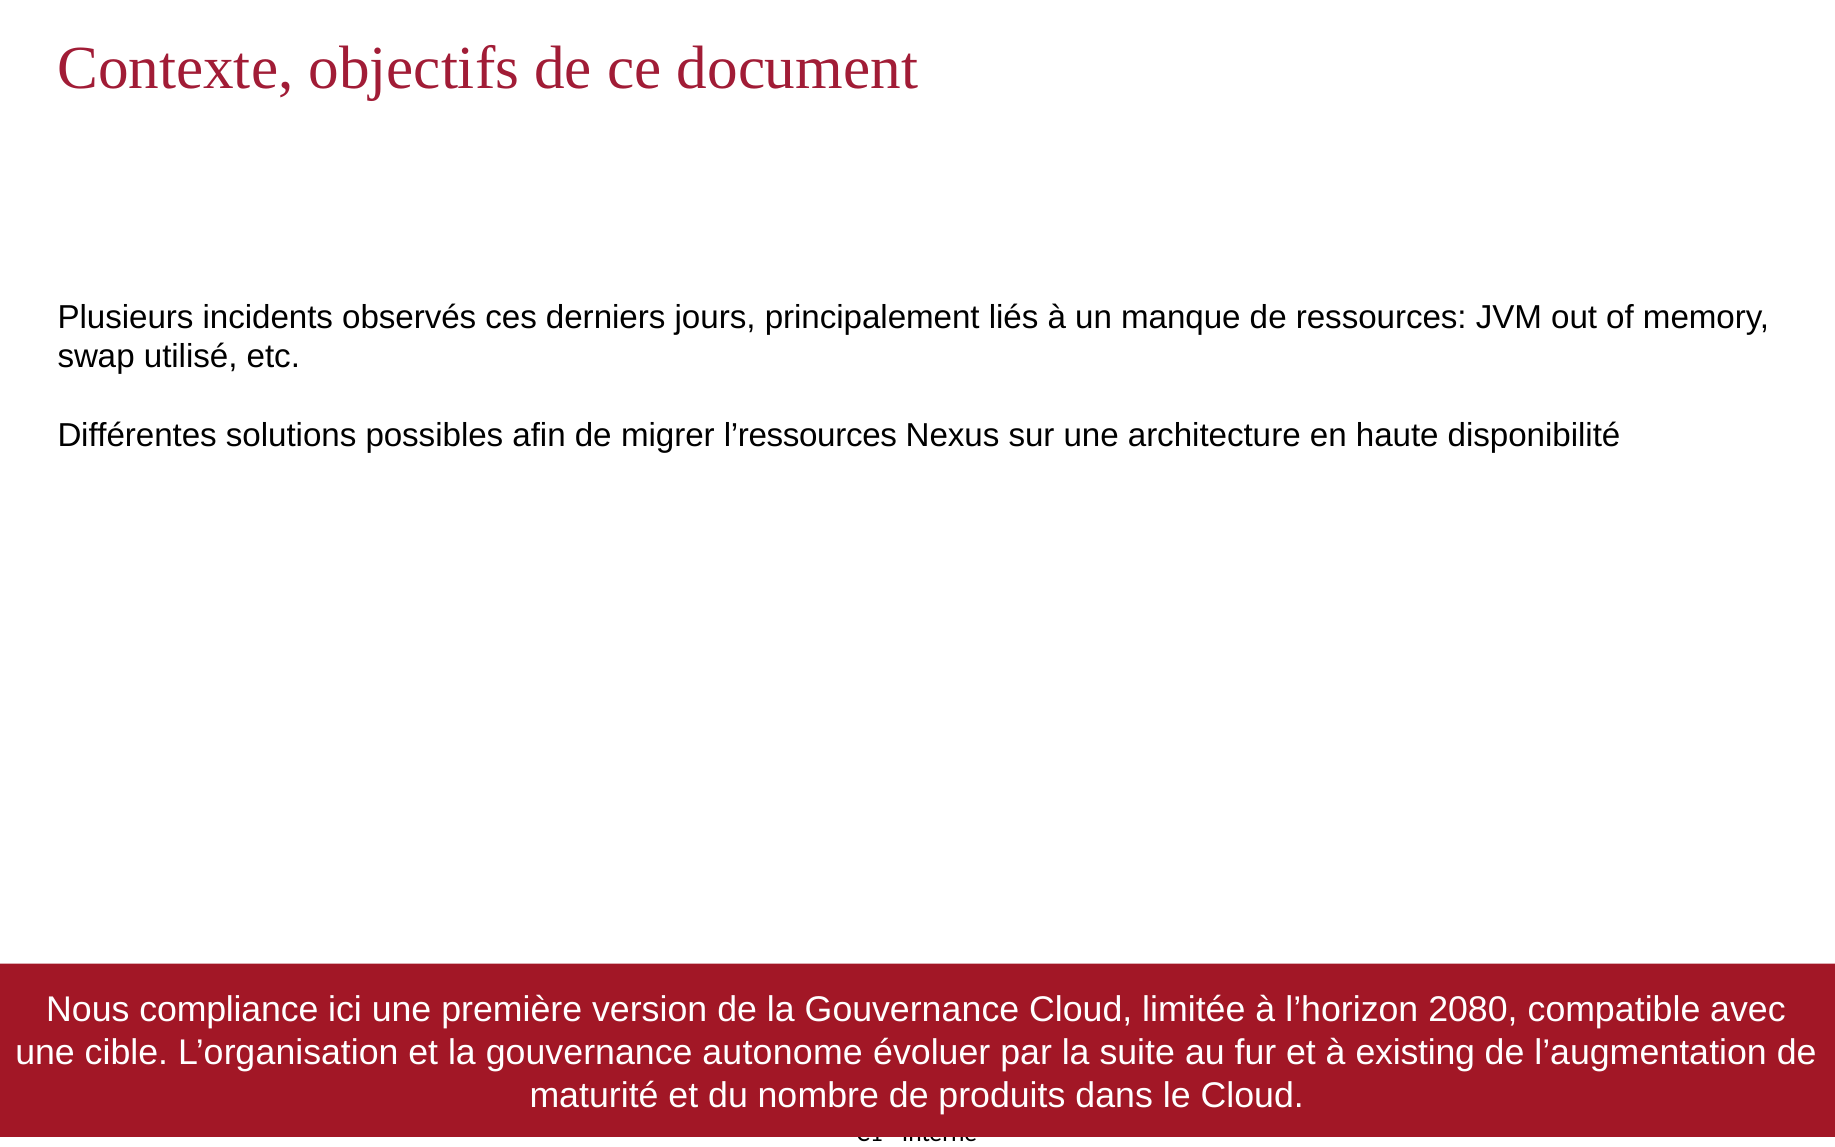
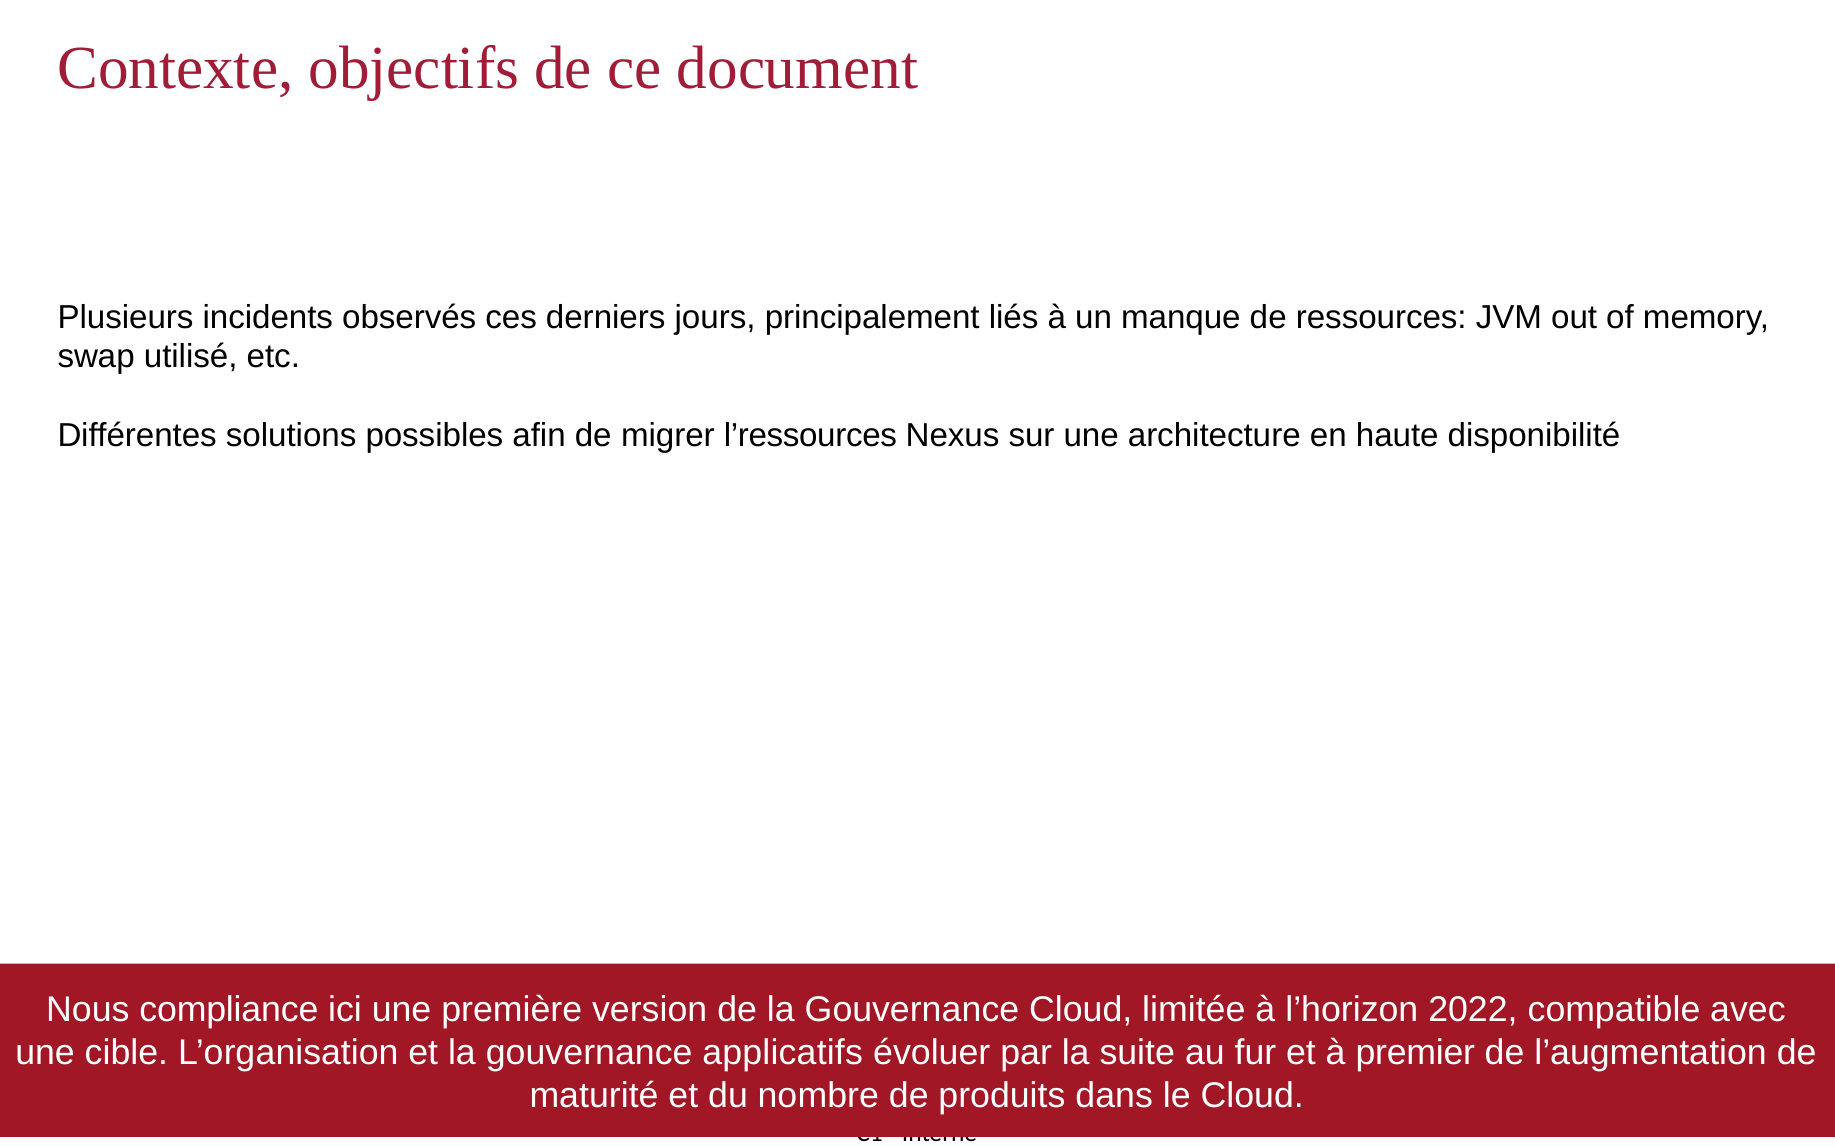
2080: 2080 -> 2022
autonome: autonome -> applicatifs
existing: existing -> premier
